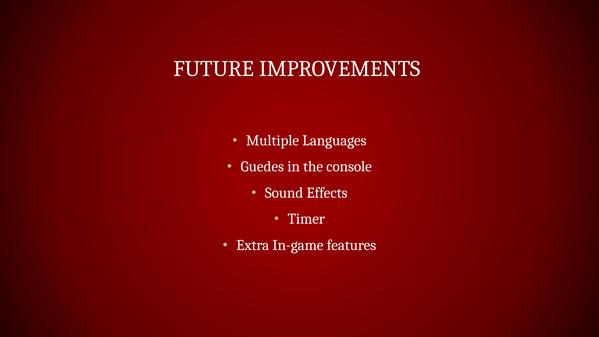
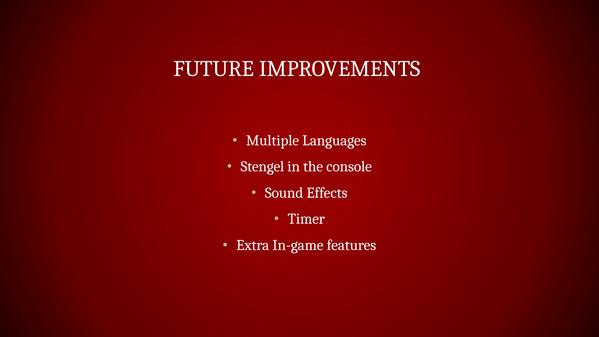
Guedes: Guedes -> Stengel
